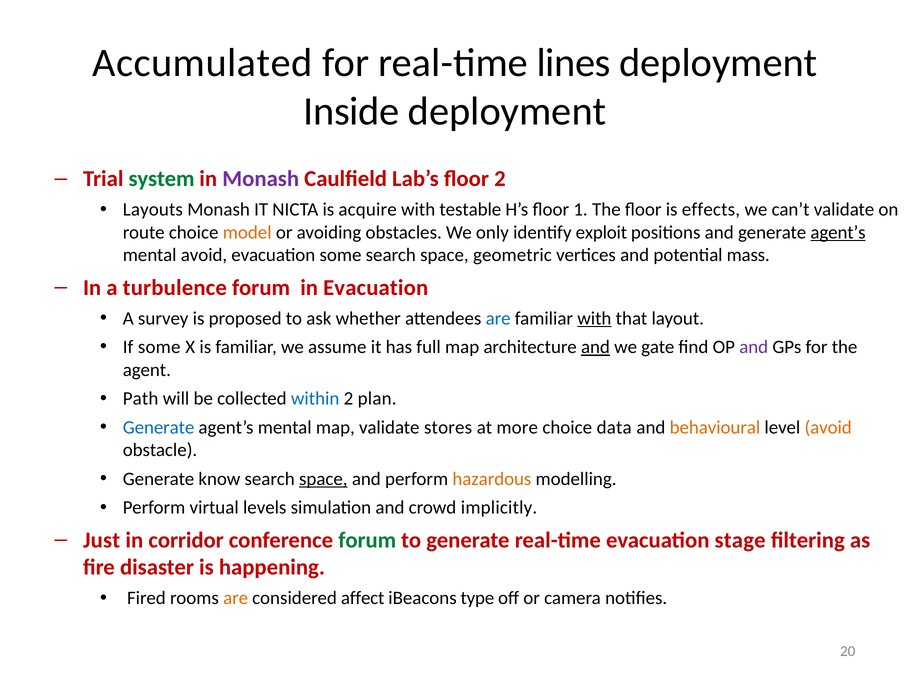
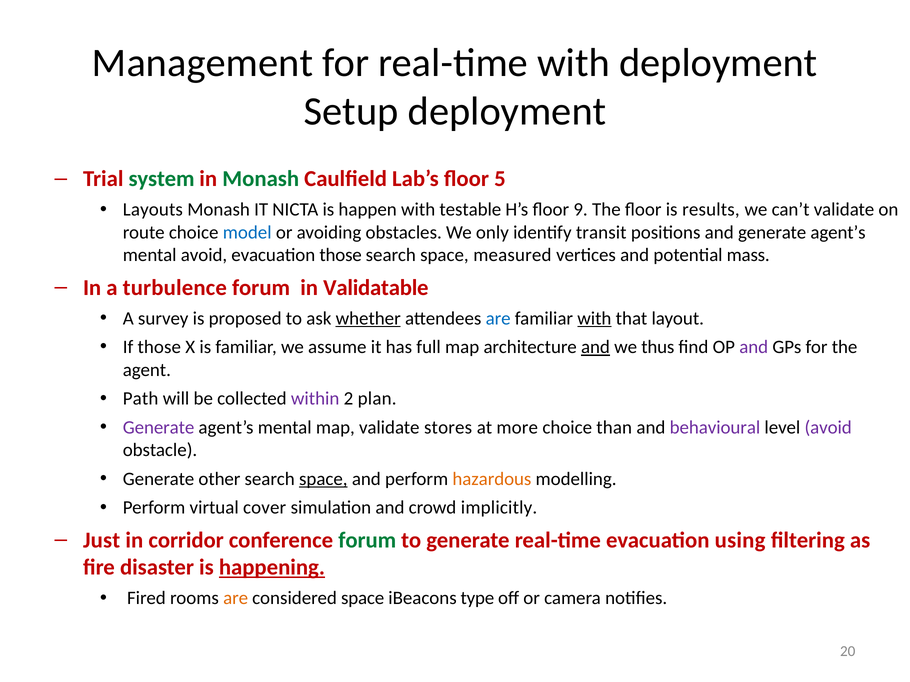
Accumulated: Accumulated -> Management
real-time lines: lines -> with
Inside: Inside -> Setup
Monash at (261, 179) colour: purple -> green
floor 2: 2 -> 5
acquire: acquire -> happen
1: 1 -> 9
effects: effects -> results
model colour: orange -> blue
exploit: exploit -> transit
agent’s at (838, 233) underline: present -> none
evacuation some: some -> those
geometric: geometric -> measured
in Evacuation: Evacuation -> Validatable
whether underline: none -> present
If some: some -> those
gate: gate -> thus
within colour: blue -> purple
Generate at (159, 428) colour: blue -> purple
data: data -> than
behavioural colour: orange -> purple
avoid at (828, 428) colour: orange -> purple
know: know -> other
levels: levels -> cover
stage: stage -> using
happening underline: none -> present
considered affect: affect -> space
